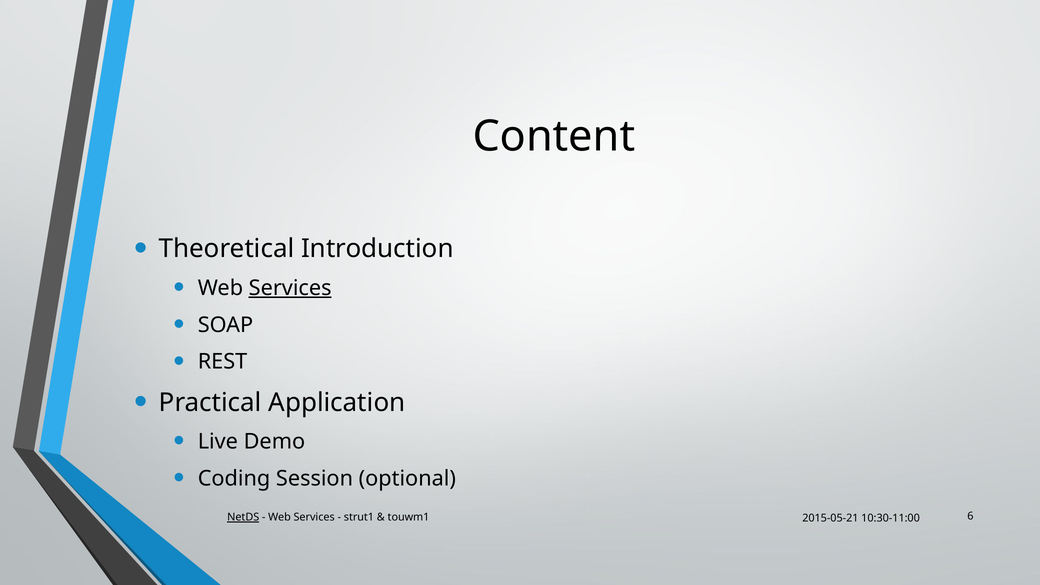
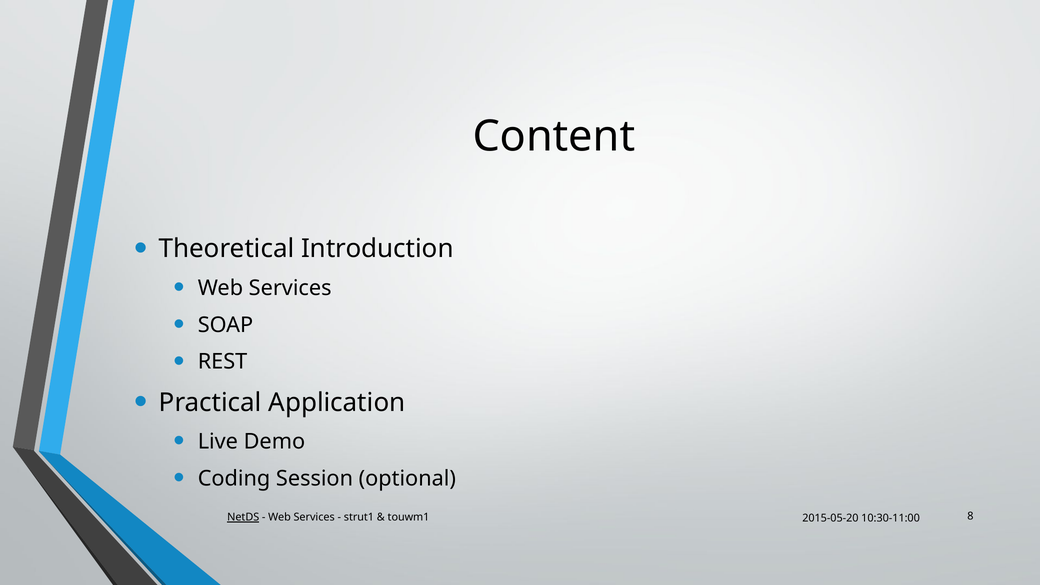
Services at (290, 288) underline: present -> none
6: 6 -> 8
2015-05-21: 2015-05-21 -> 2015-05-20
